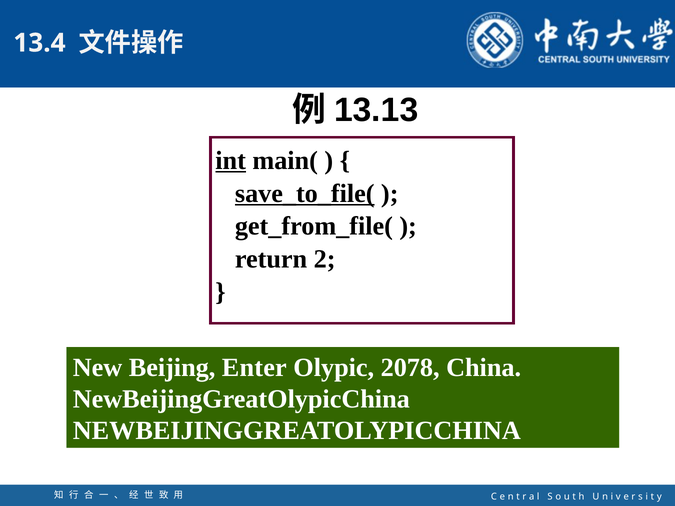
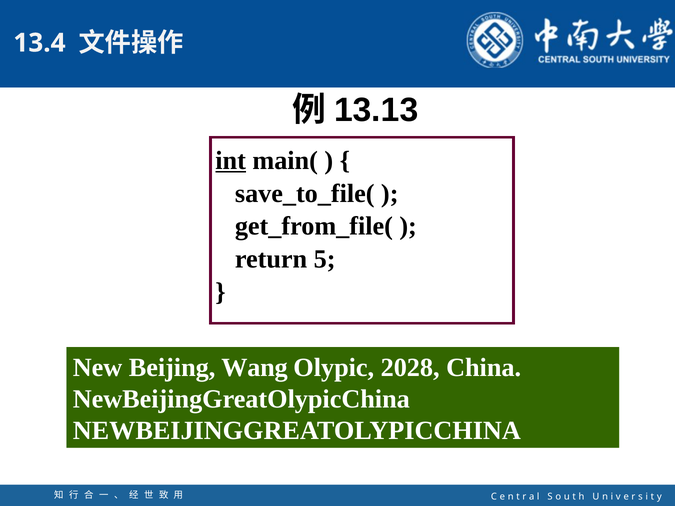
save_to_file( underline: present -> none
2: 2 -> 5
Enter: Enter -> Wang
2078: 2078 -> 2028
